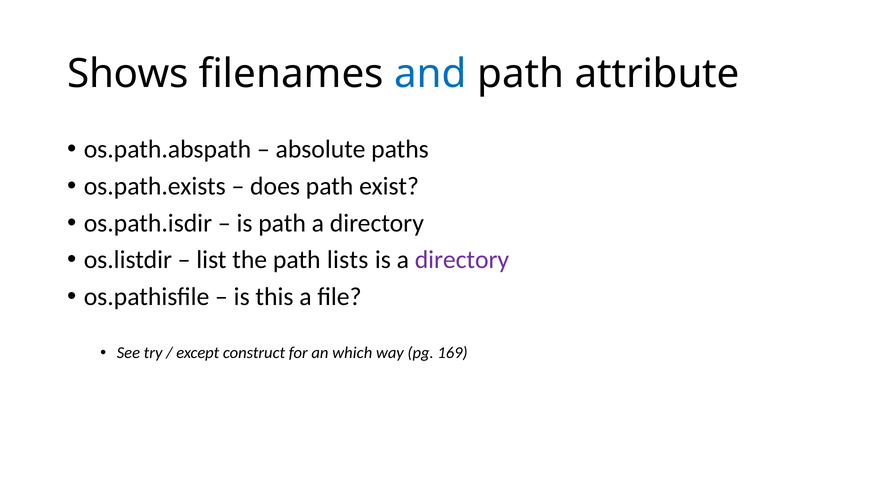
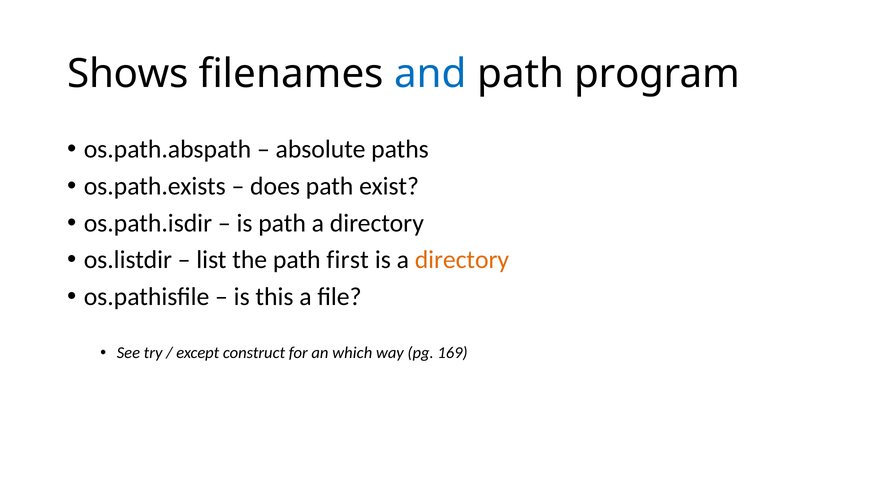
attribute: attribute -> program
lists: lists -> first
directory at (462, 260) colour: purple -> orange
